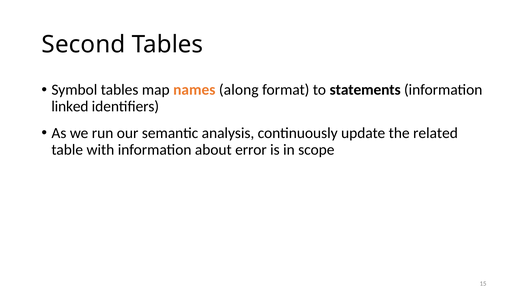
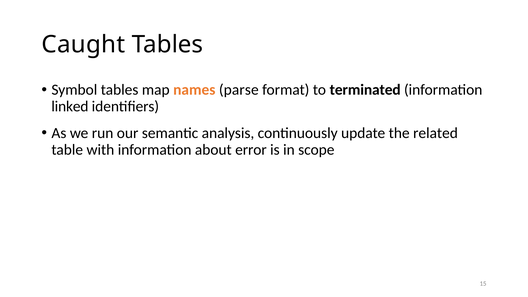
Second: Second -> Caught
along: along -> parse
statements: statements -> terminated
